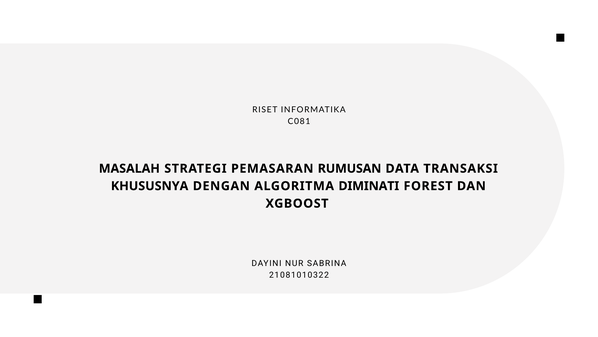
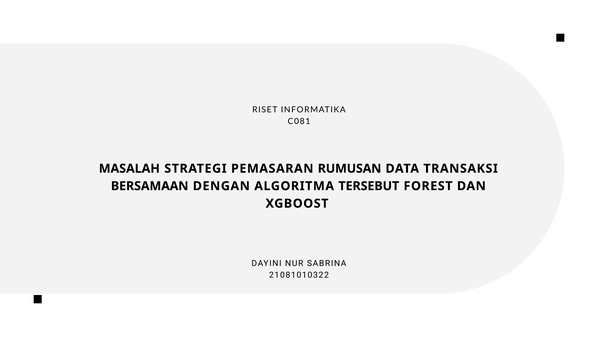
KHUSUSNYA: KHUSUSNYA -> BERSAMAAN
DIMINATI: DIMINATI -> TERSEBUT
